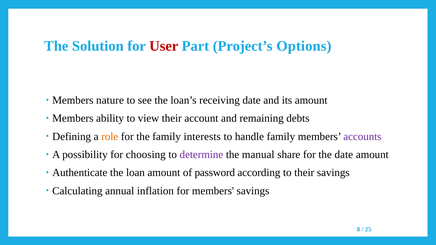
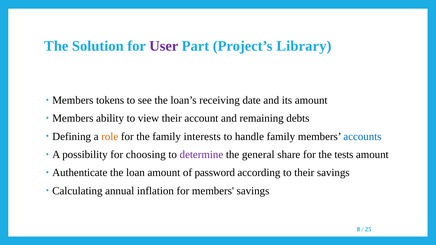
User colour: red -> purple
Options: Options -> Library
nature: nature -> tokens
accounts colour: purple -> blue
manual: manual -> general
the date: date -> tests
